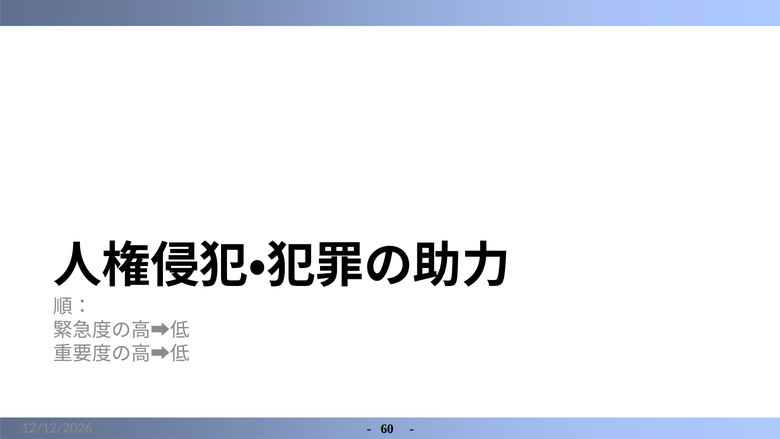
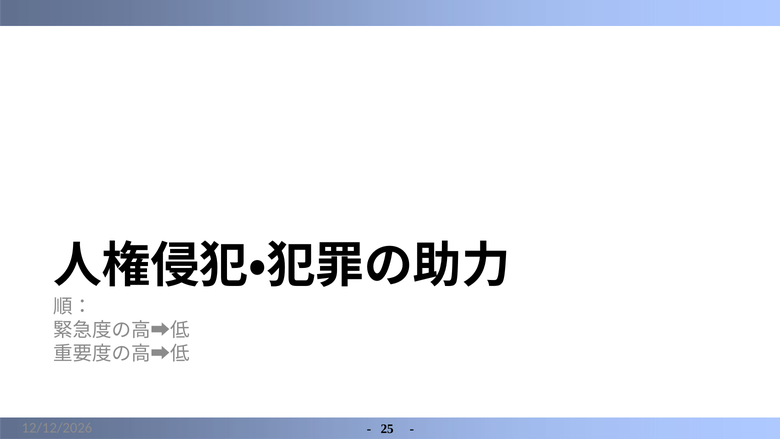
60: 60 -> 25
